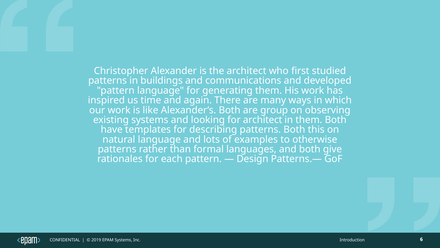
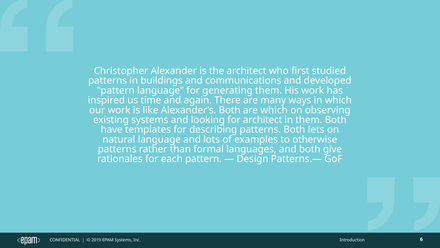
are group: group -> which
this: this -> lets
